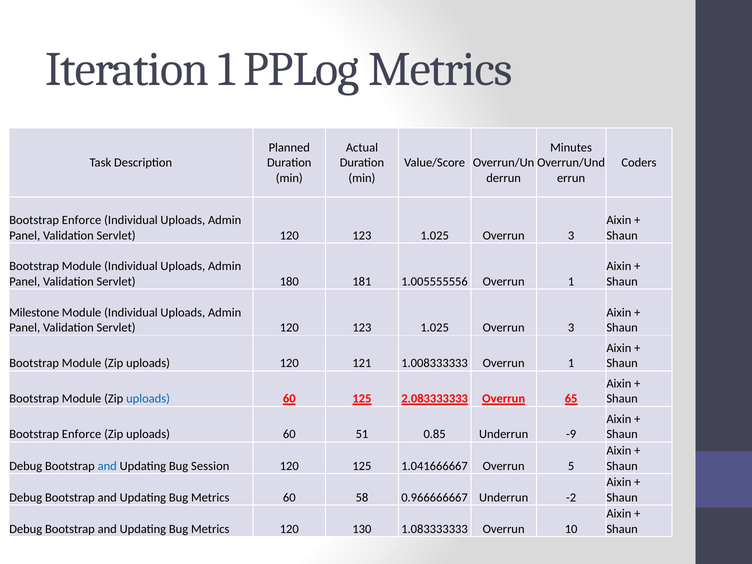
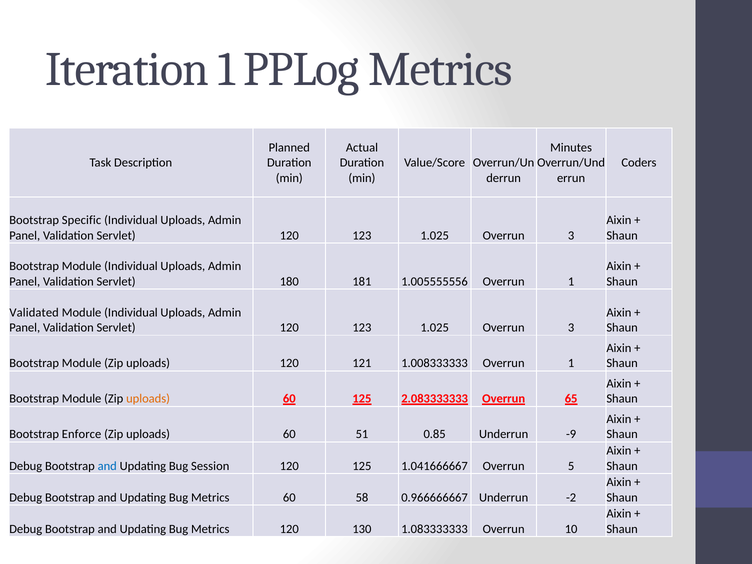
Enforce at (82, 220): Enforce -> Specific
Milestone: Milestone -> Validated
uploads at (148, 399) colour: blue -> orange
